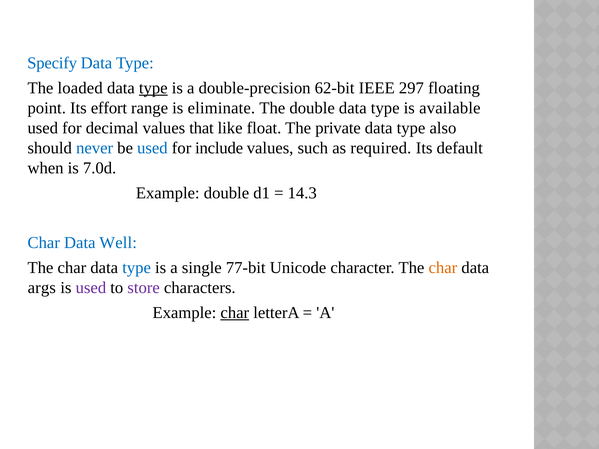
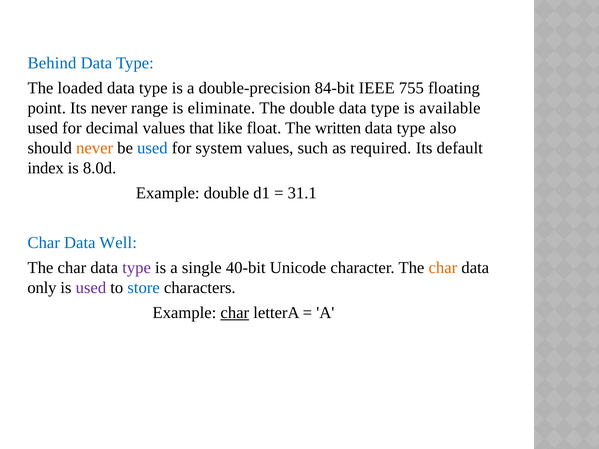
Specify: Specify -> Behind
type at (153, 88) underline: present -> none
62-bit: 62-bit -> 84-bit
297: 297 -> 755
Its effort: effort -> never
private: private -> written
never at (95, 148) colour: blue -> orange
include: include -> system
when: when -> index
7.0d: 7.0d -> 8.0d
14.3: 14.3 -> 31.1
type at (137, 268) colour: blue -> purple
77-bit: 77-bit -> 40-bit
args: args -> only
store colour: purple -> blue
